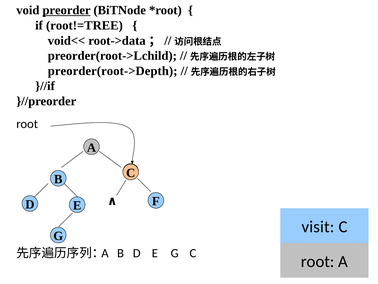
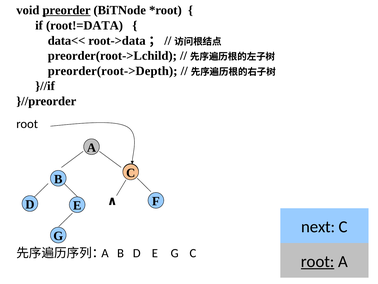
root!=TREE: root!=TREE -> root!=DATA
void<<: void<< -> data<<
visit: visit -> next
root at (318, 261) underline: none -> present
